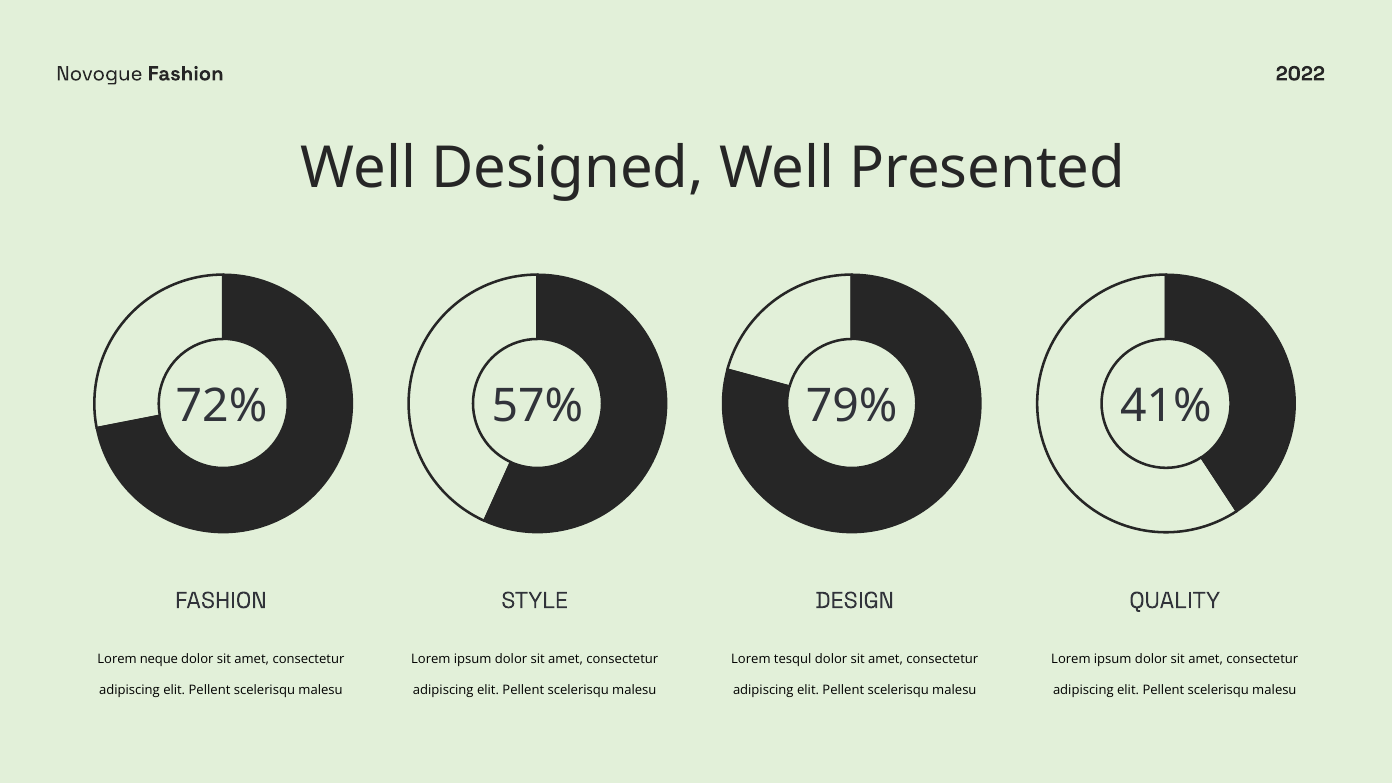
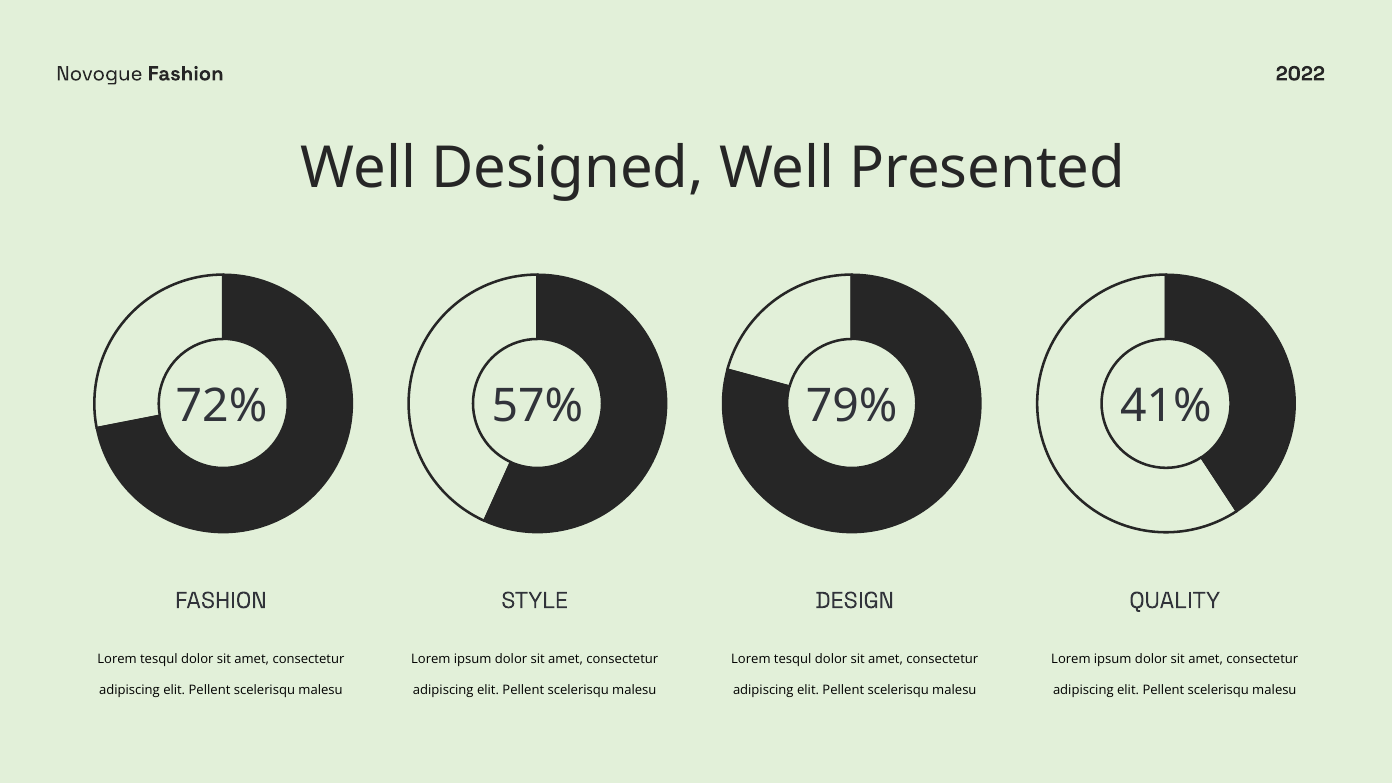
neque at (159, 659): neque -> tesqul
